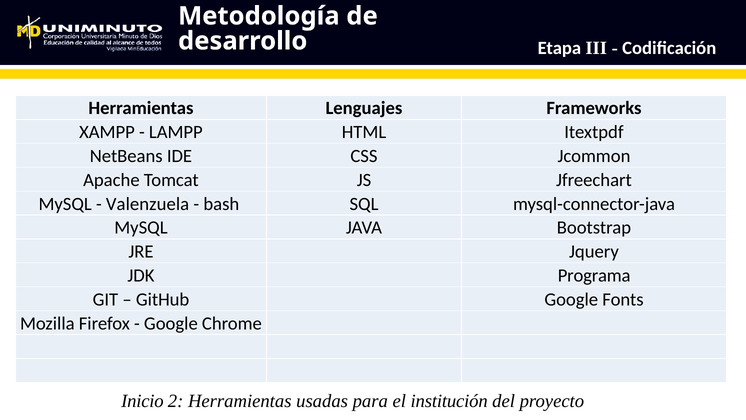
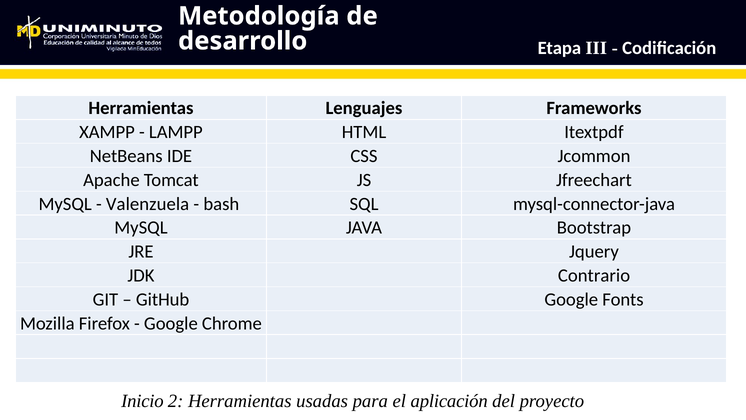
Programa: Programa -> Contrario
institución: institución -> aplicación
